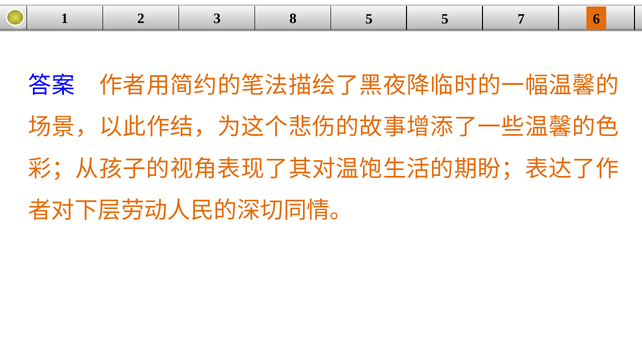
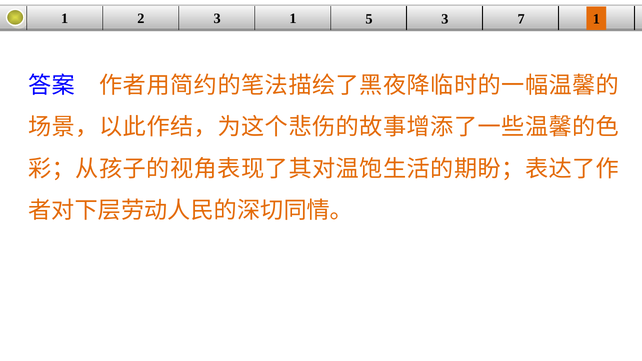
3 8: 8 -> 1
5 5: 5 -> 3
7 6: 6 -> 1
